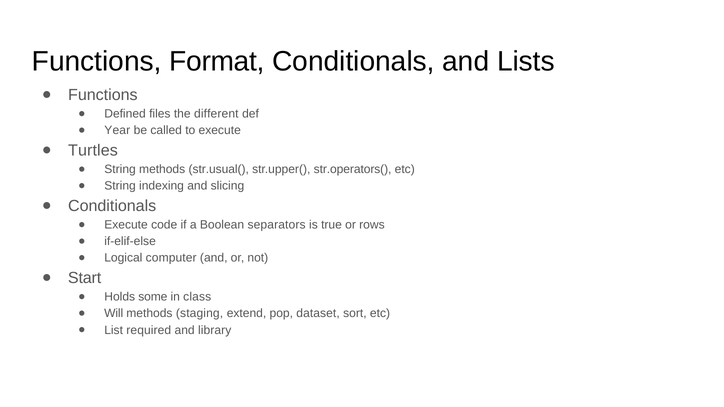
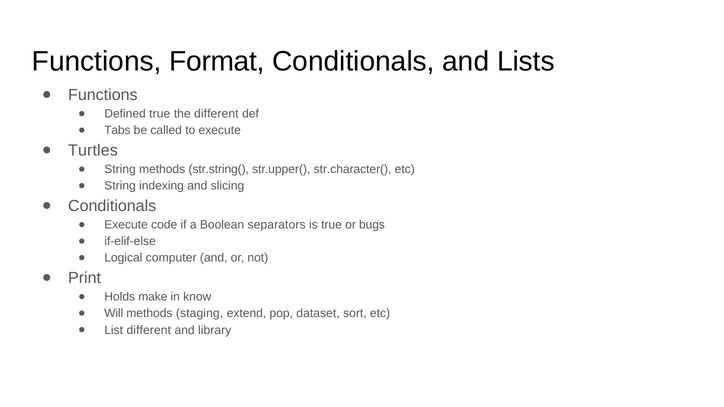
Defined files: files -> true
Year: Year -> Tabs
str.usual(: str.usual( -> str.string(
str.operators(: str.operators( -> str.character(
rows: rows -> bugs
Start: Start -> Print
some: some -> make
class: class -> know
List required: required -> different
